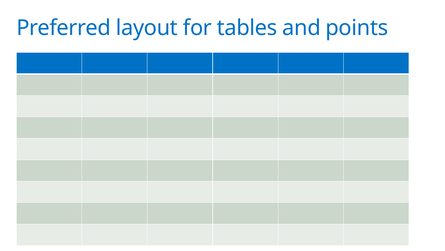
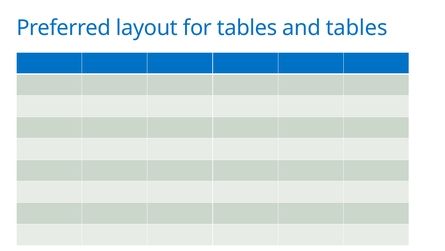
and points: points -> tables
